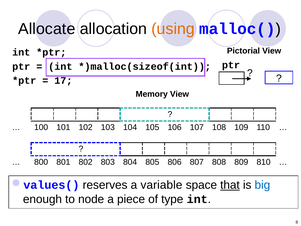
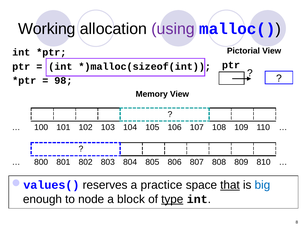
Allocate: Allocate -> Working
using colour: orange -> purple
17: 17 -> 98
variable: variable -> practice
piece: piece -> block
type underline: none -> present
